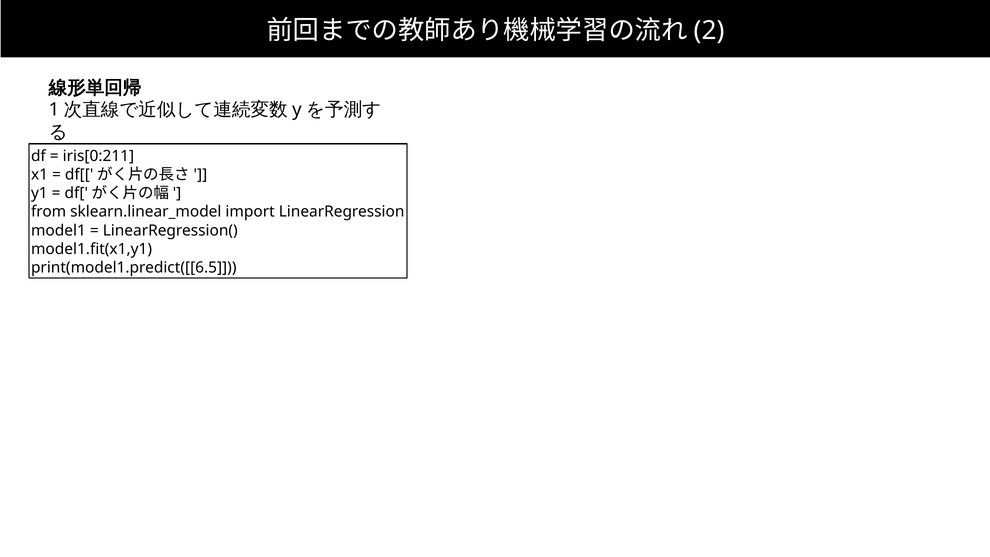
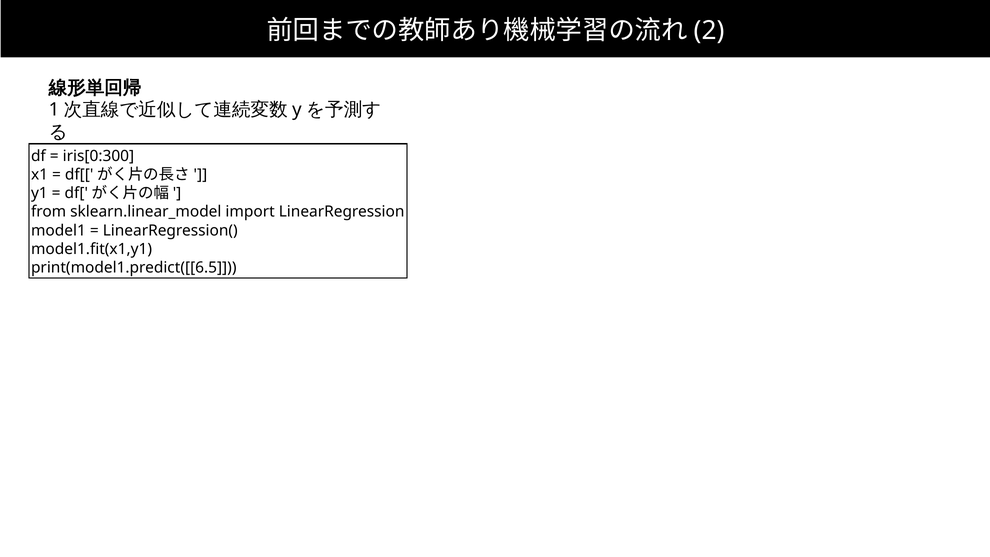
iris[0:211: iris[0:211 -> iris[0:300
